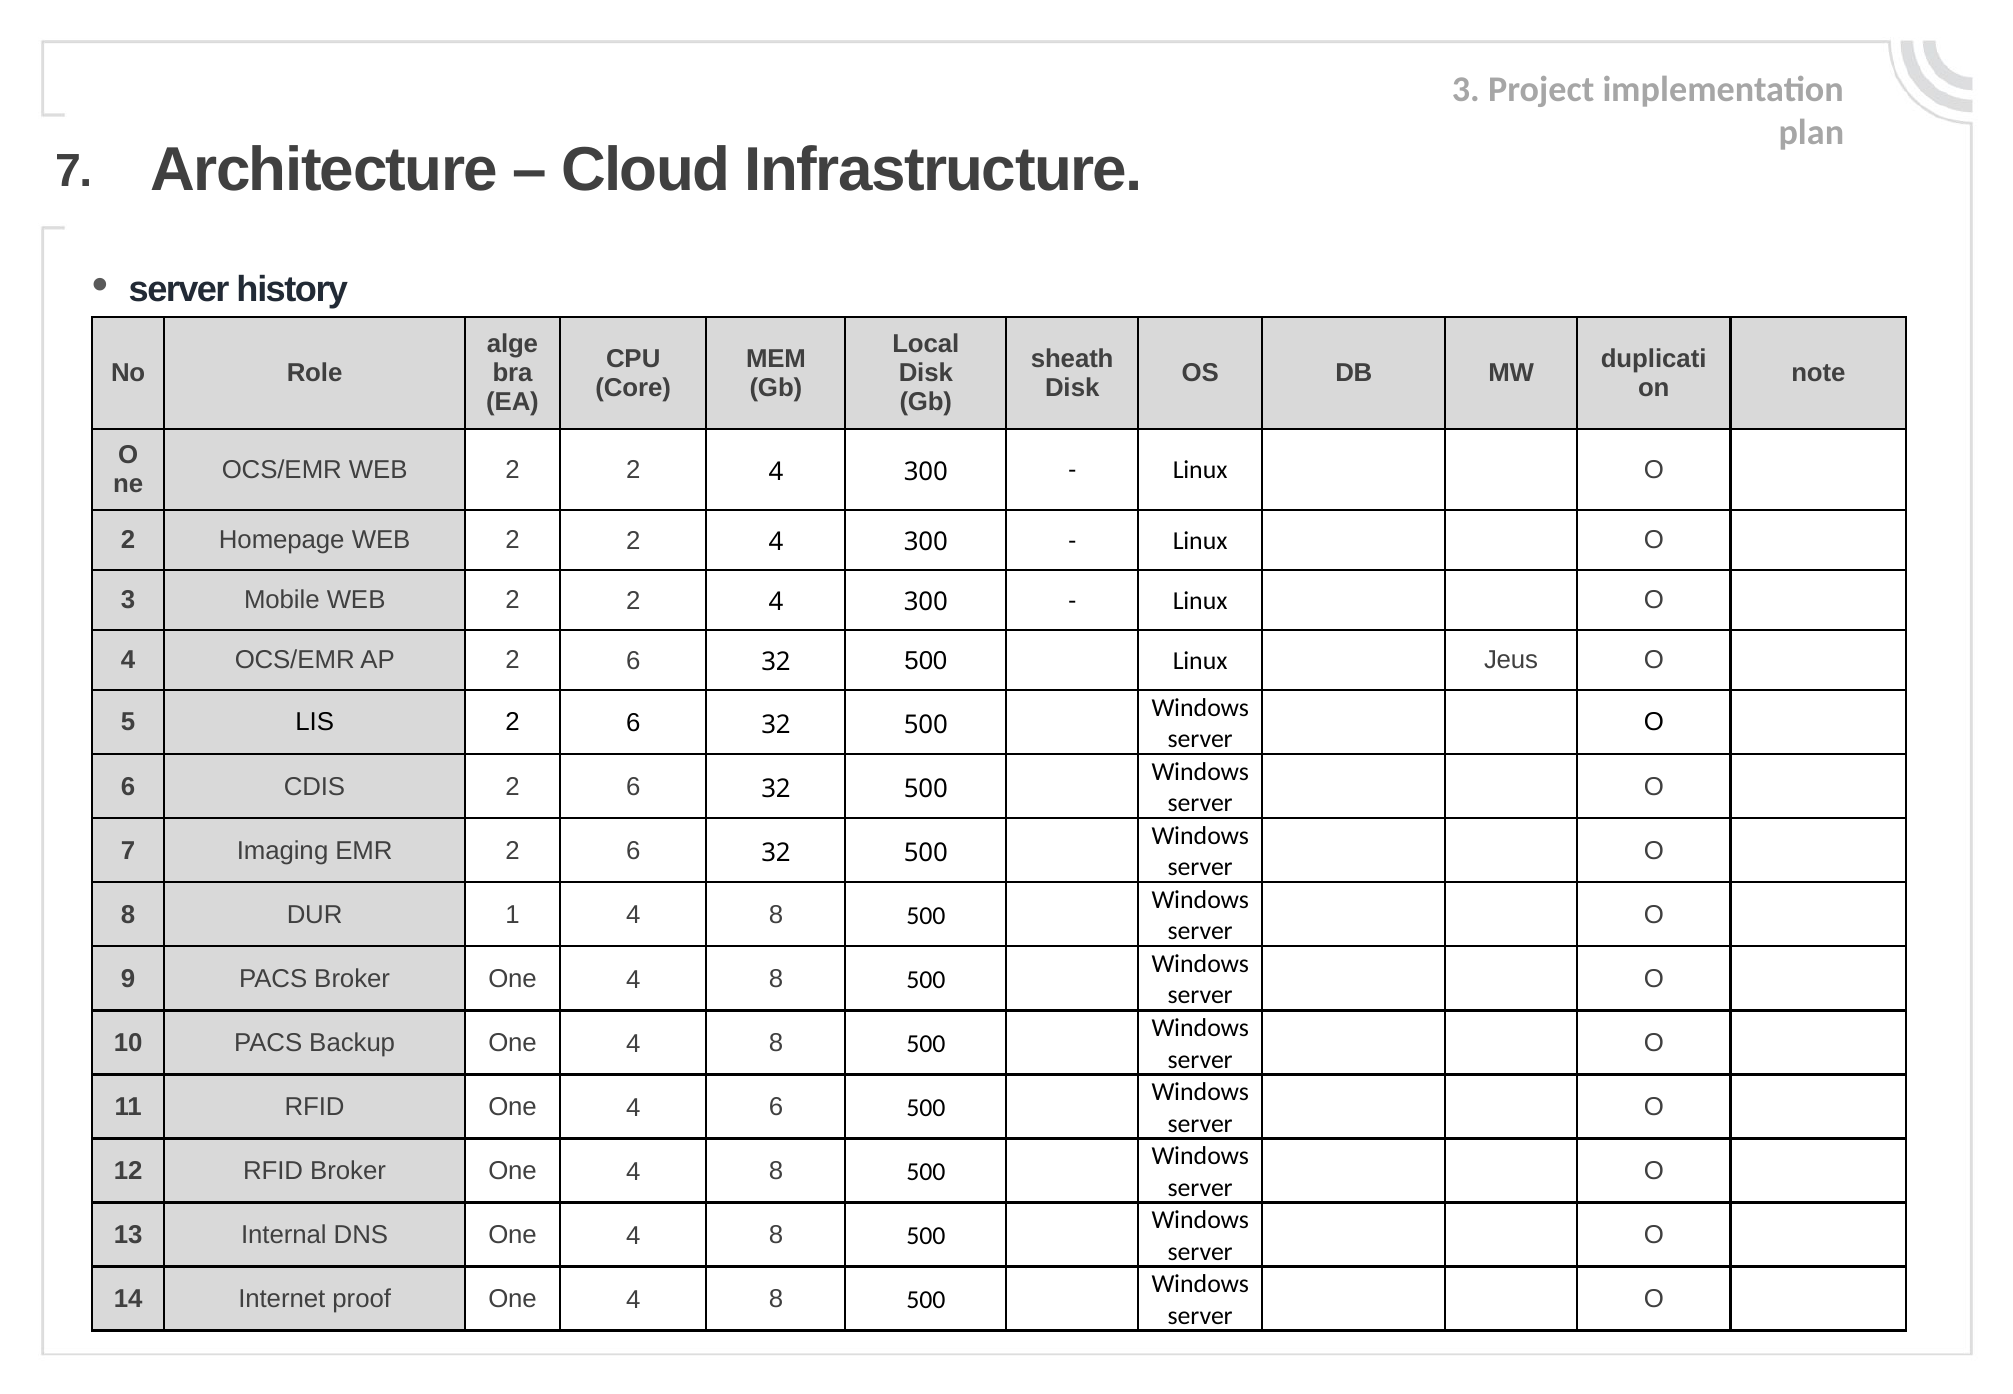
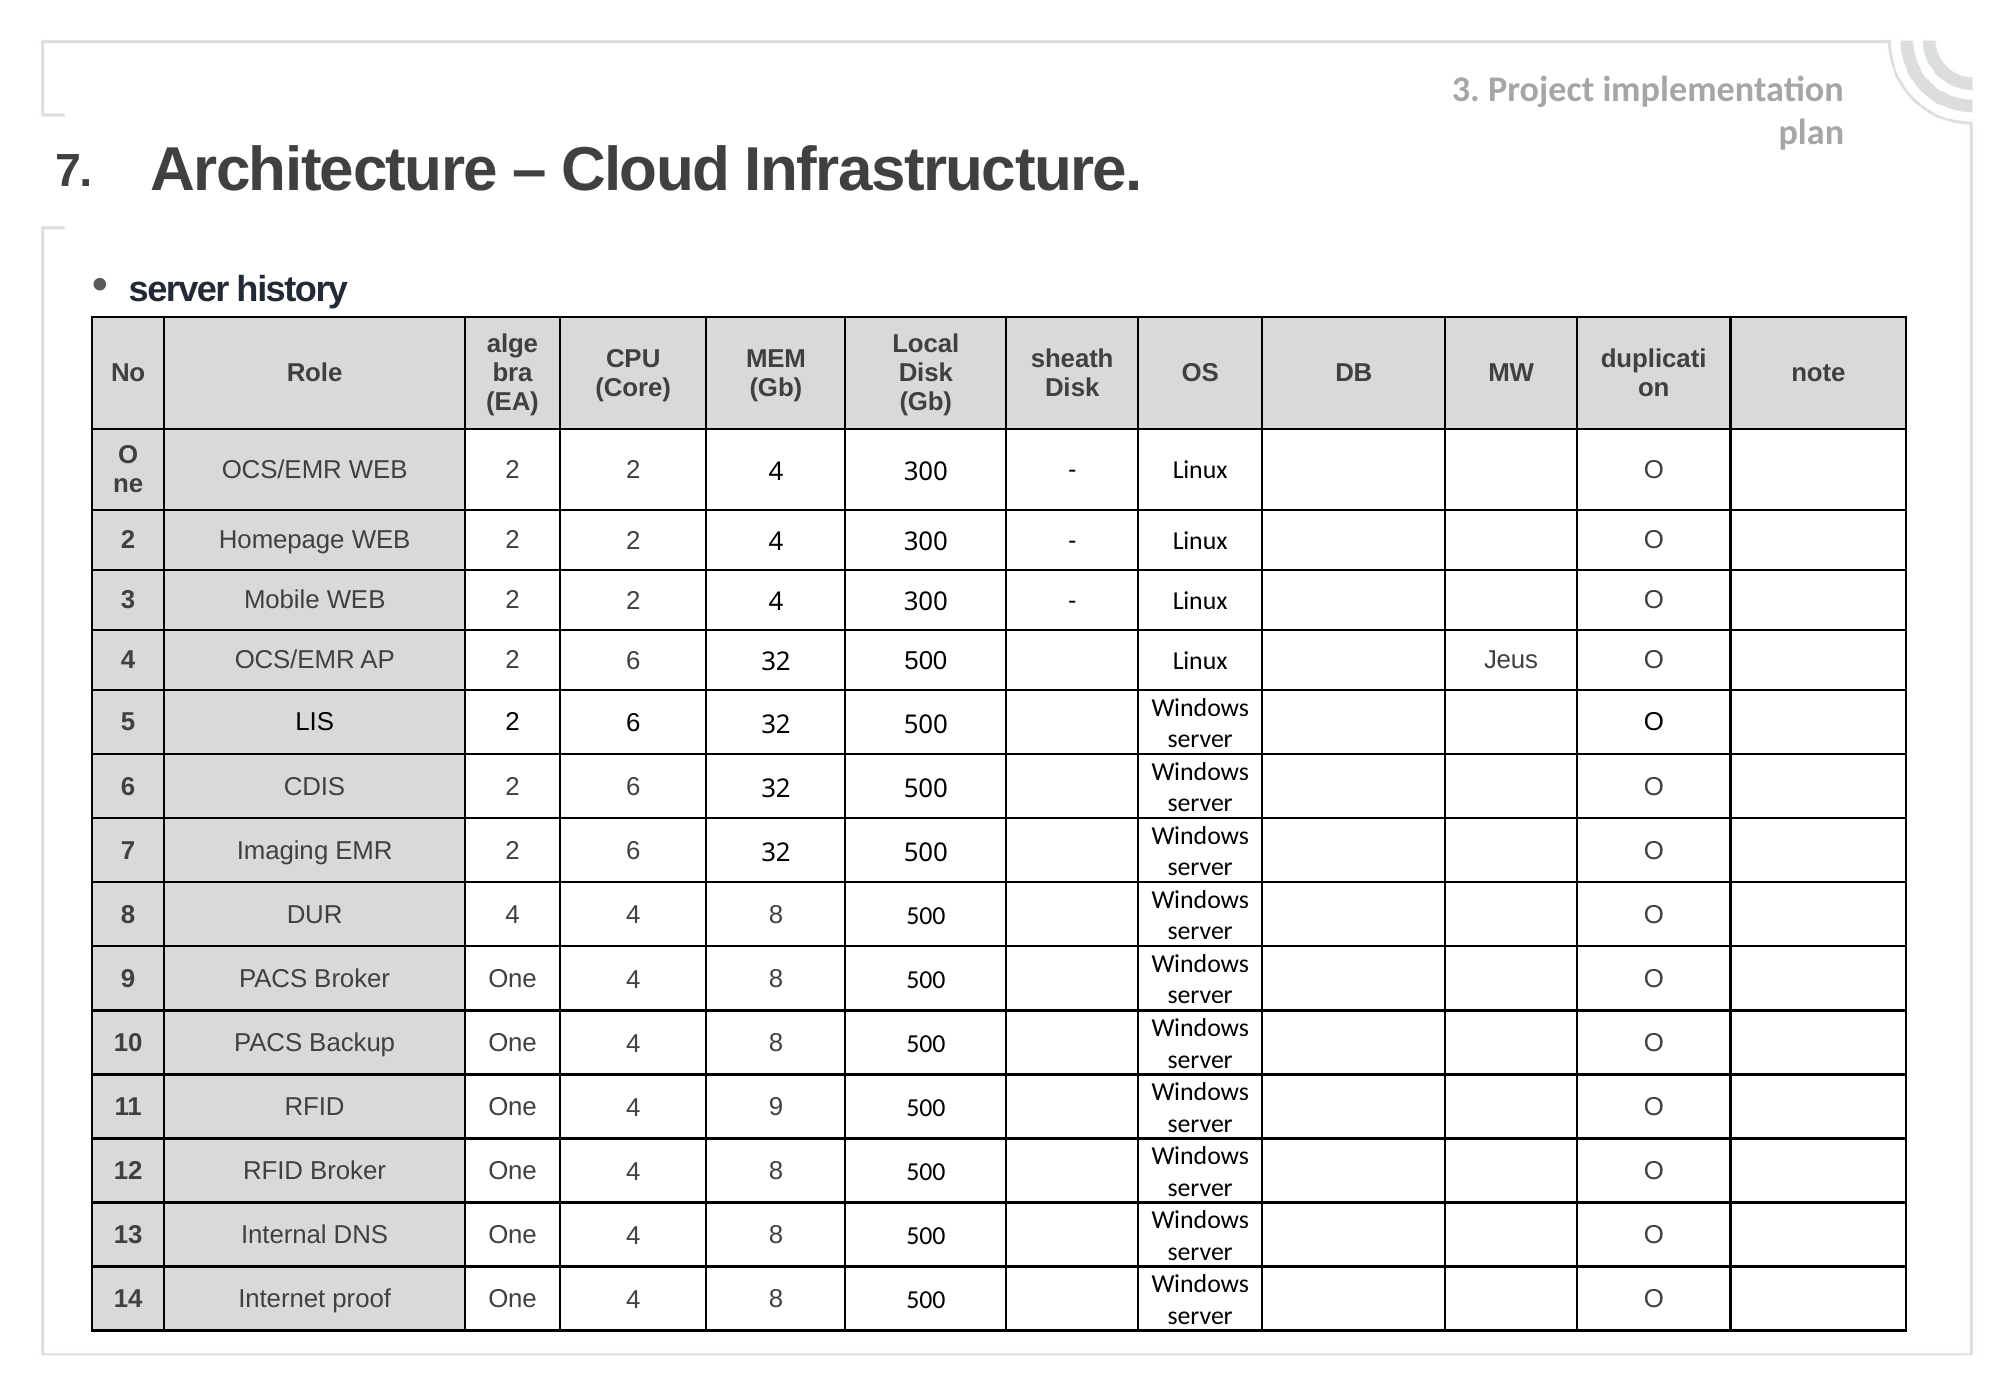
DUR 1: 1 -> 4
4 6: 6 -> 9
